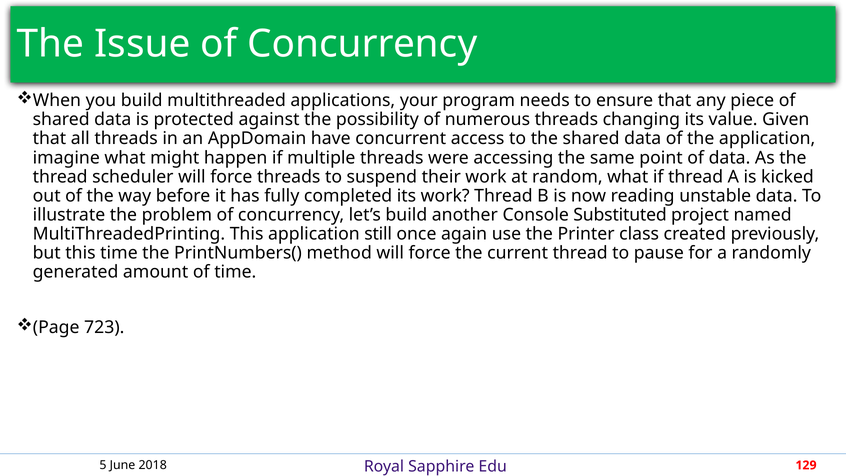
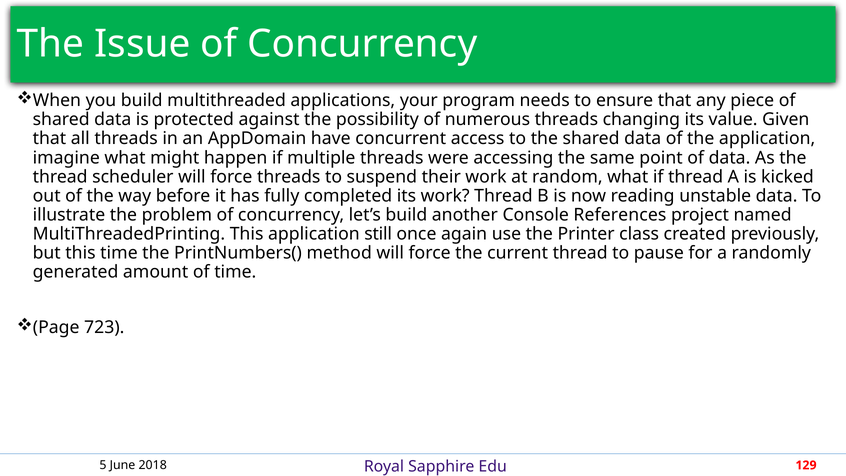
Substituted: Substituted -> References
